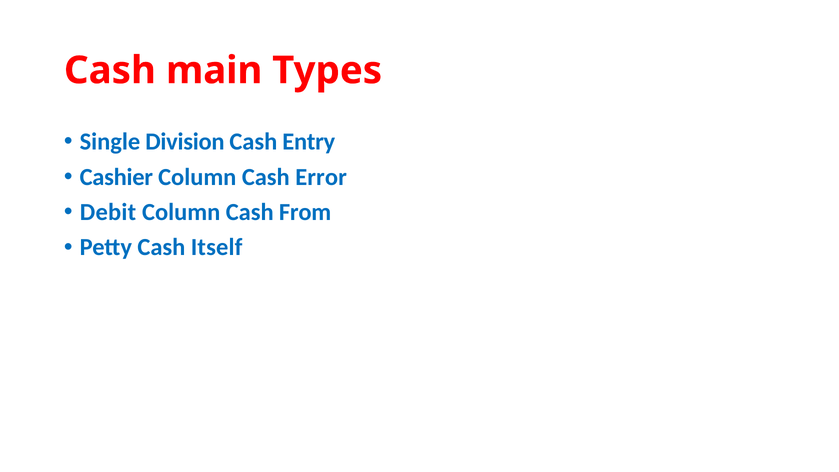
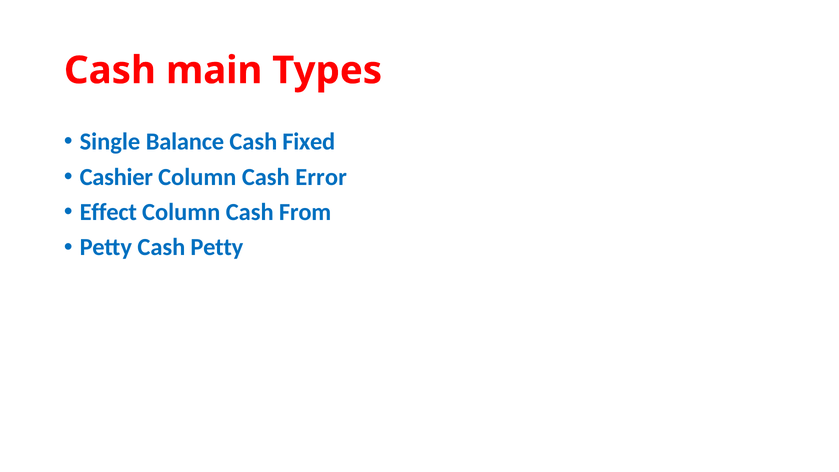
Division: Division -> Balance
Entry: Entry -> Fixed
Debit: Debit -> Effect
Cash Itself: Itself -> Petty
